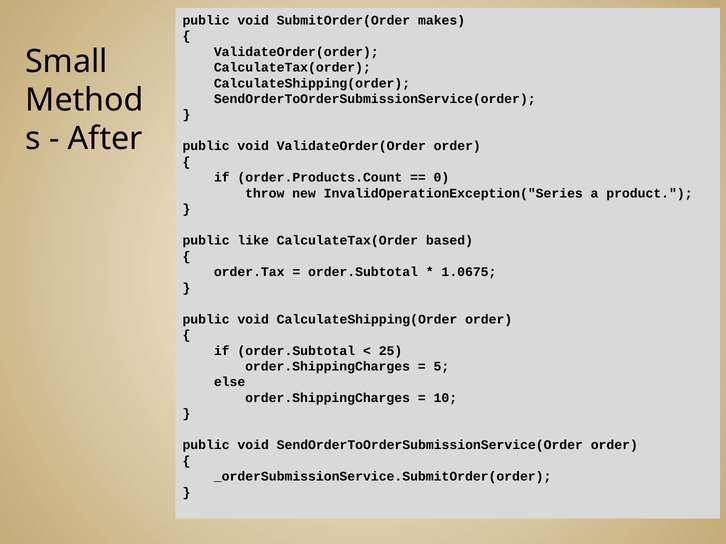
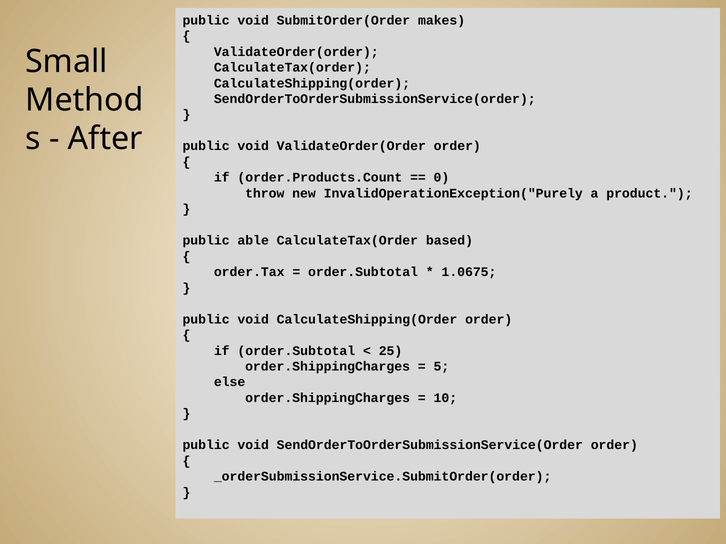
InvalidOperationException("Series: InvalidOperationException("Series -> InvalidOperationException("Purely
like: like -> able
